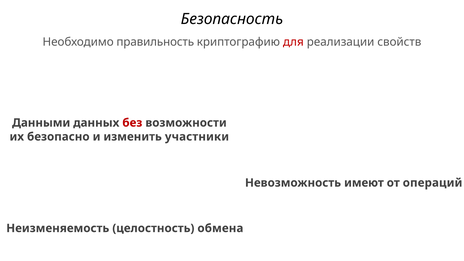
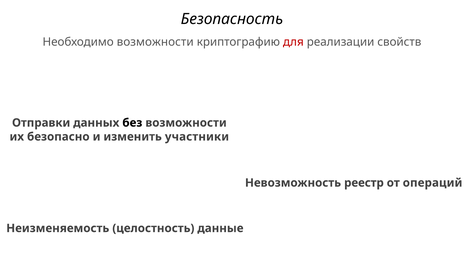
Необходимо правильность: правильность -> возможности
Данными: Данными -> Отправки
без colour: red -> black
имеют: имеют -> реестр
обмена: обмена -> данные
